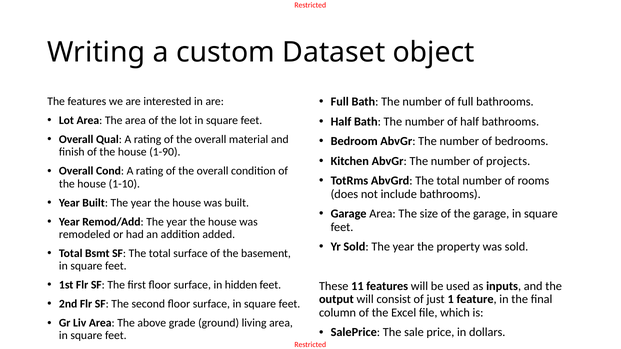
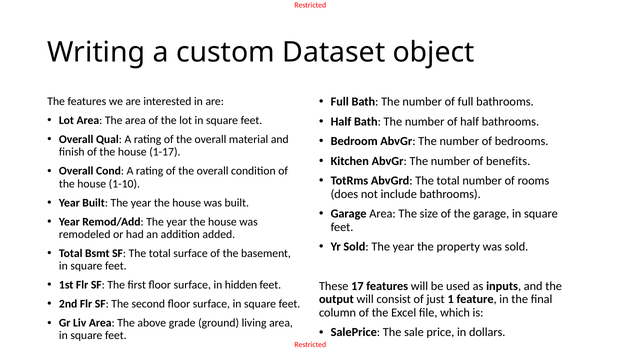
1-90: 1-90 -> 1-17
projects: projects -> benefits
11: 11 -> 17
